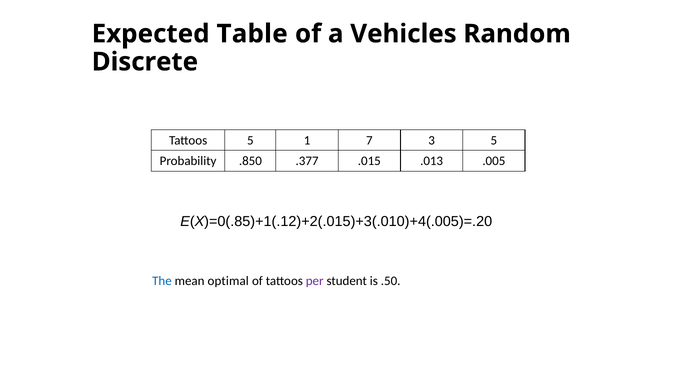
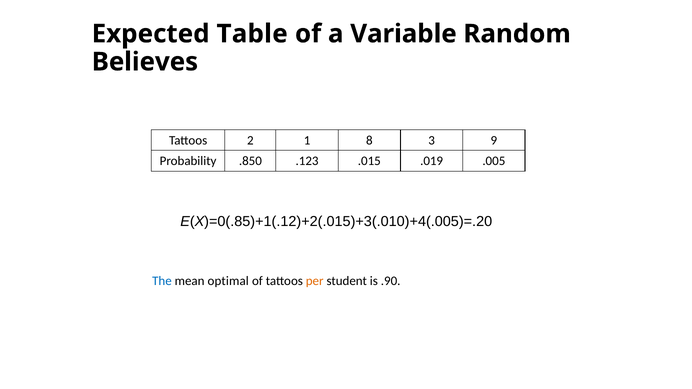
Vehicles: Vehicles -> Variable
Discrete: Discrete -> Believes
Tattoos 5: 5 -> 2
7: 7 -> 8
3 5: 5 -> 9
.377: .377 -> .123
.013: .013 -> .019
per colour: purple -> orange
.50: .50 -> .90
